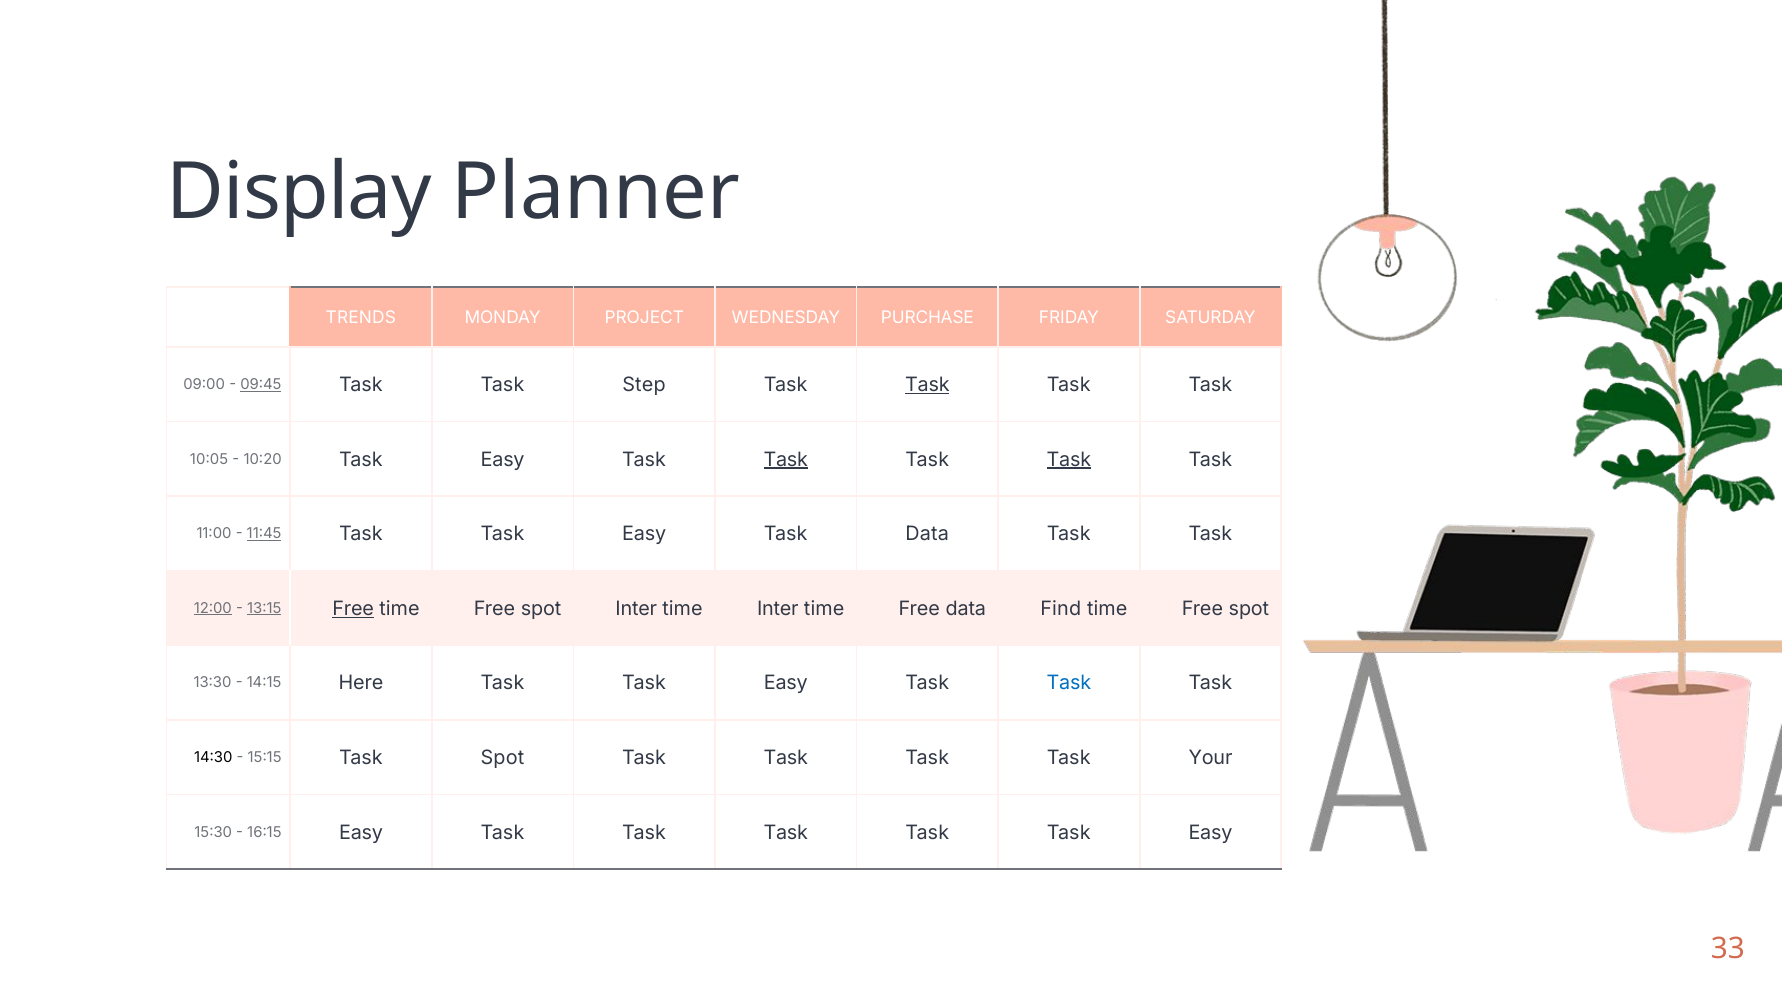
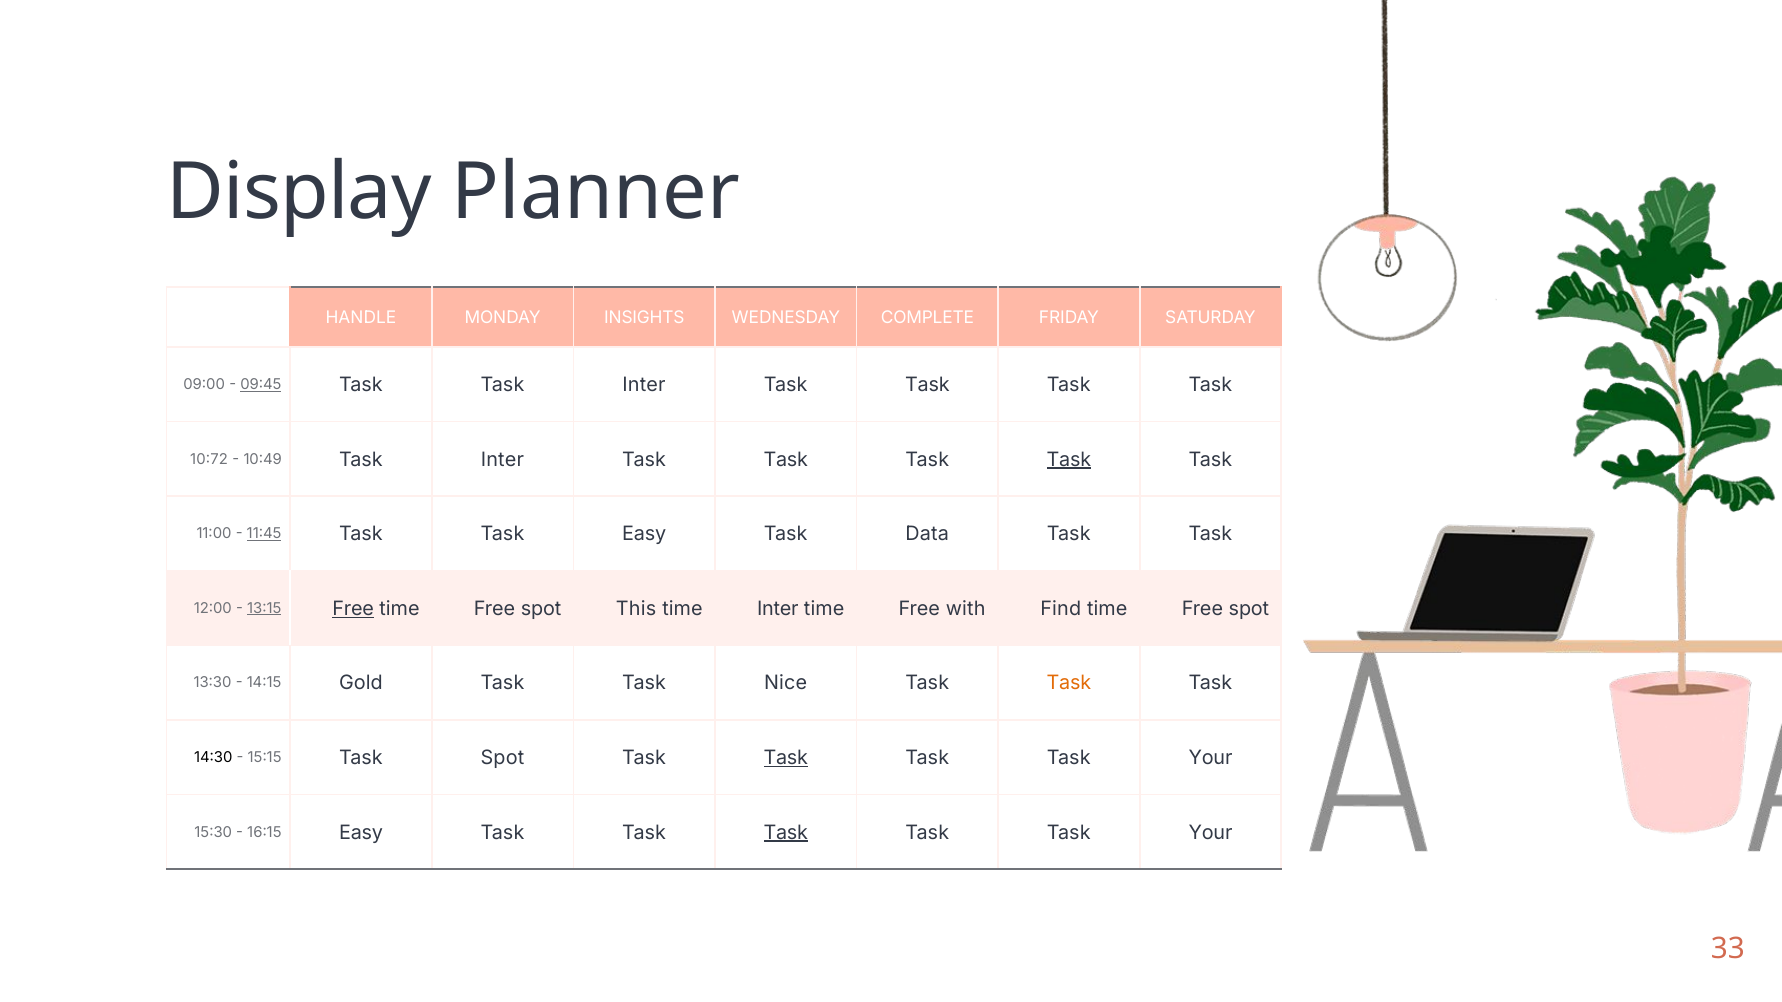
TRENDS: TRENDS -> HANDLE
PROJECT: PROJECT -> INSIGHTS
PURCHASE: PURCHASE -> COMPLETE
Task Task Step: Step -> Inter
Task at (927, 385) underline: present -> none
10:05: 10:05 -> 10:72
10:20: 10:20 -> 10:49
Easy at (503, 460): Easy -> Inter
Task at (786, 460) underline: present -> none
12:00 underline: present -> none
Inter at (636, 609): Inter -> This
Free data: data -> with
Here: Here -> Gold
Easy at (786, 684): Easy -> Nice
Task at (1069, 684) colour: blue -> orange
Task at (786, 758) underline: none -> present
Task at (786, 833) underline: none -> present
Easy at (1211, 833): Easy -> Your
